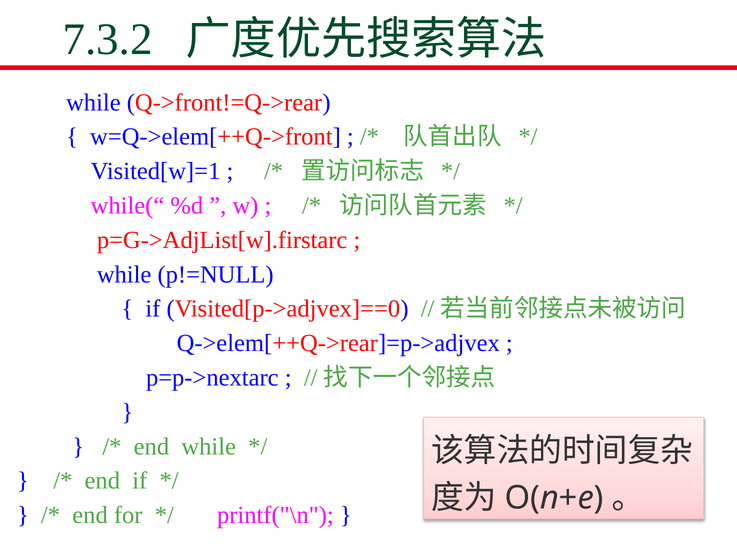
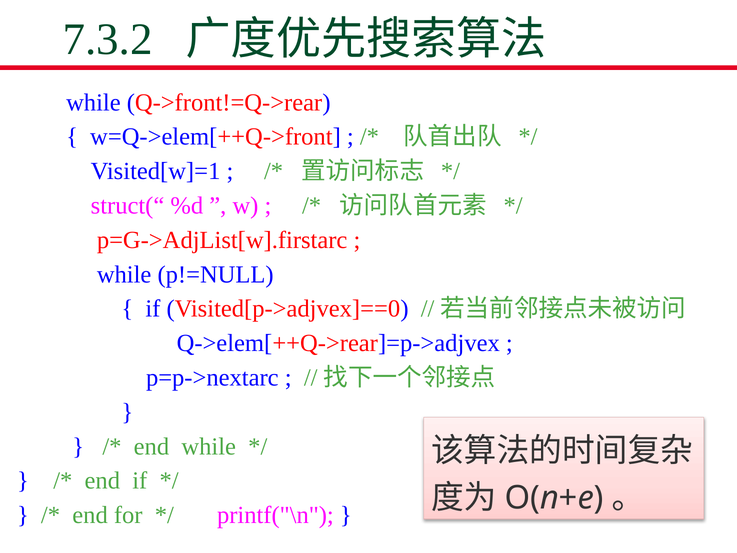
while(“: while(“ -> struct(“
